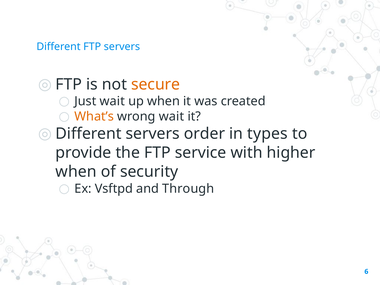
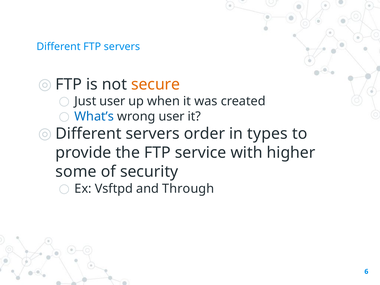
Just wait: wait -> user
What’s colour: orange -> blue
wrong wait: wait -> user
when at (76, 172): when -> some
